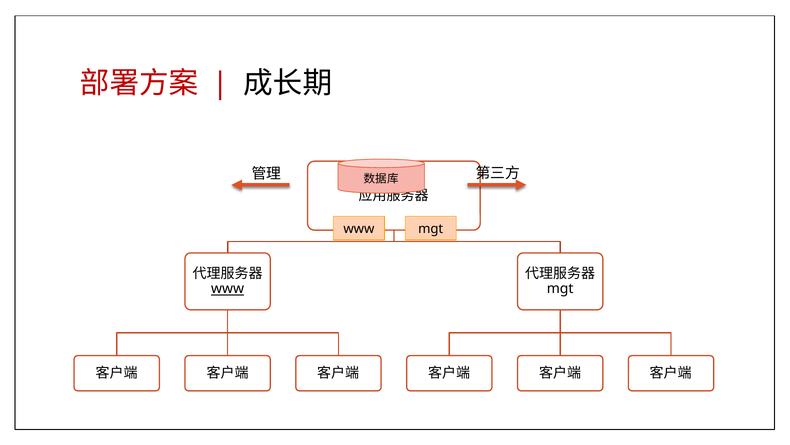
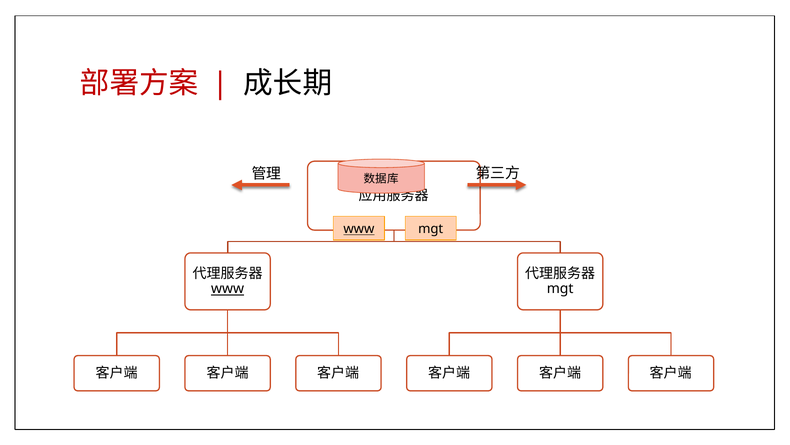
www at (359, 229) underline: none -> present
